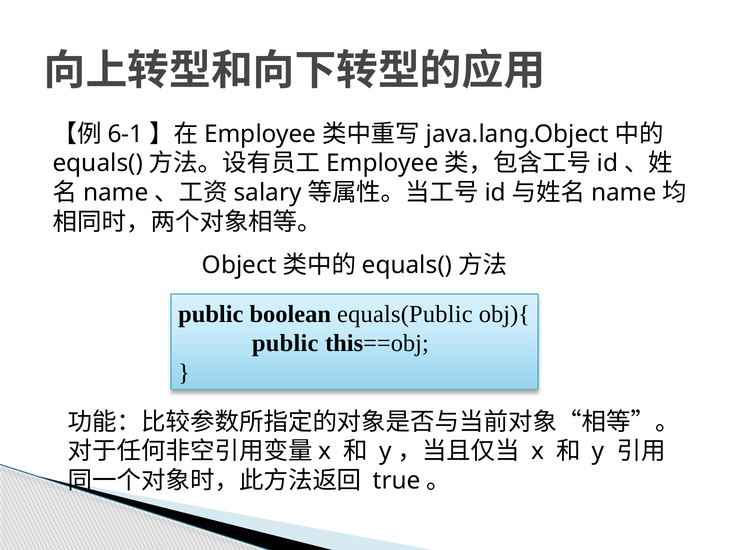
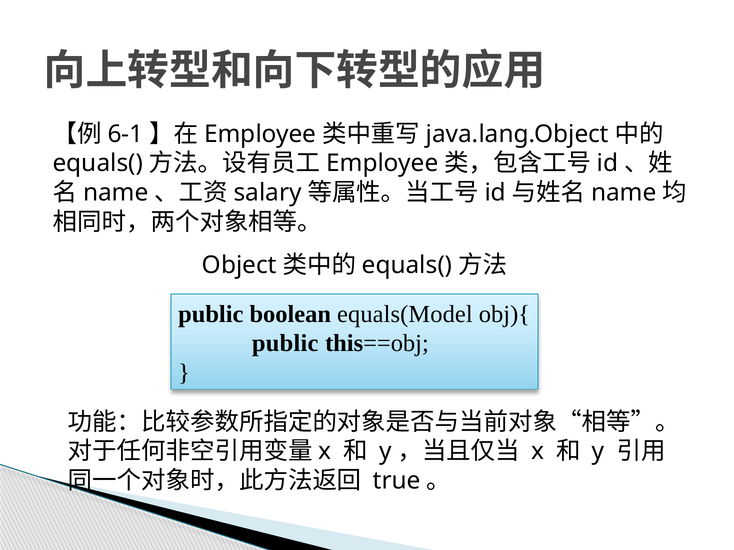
equals(Public: equals(Public -> equals(Model
